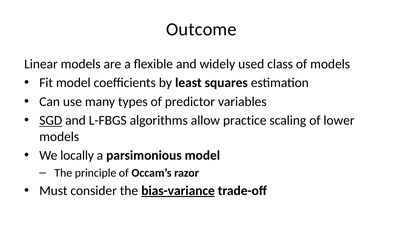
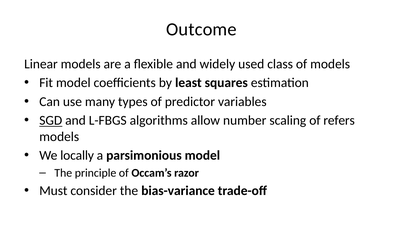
practice: practice -> number
lower: lower -> refers
bias-variance underline: present -> none
